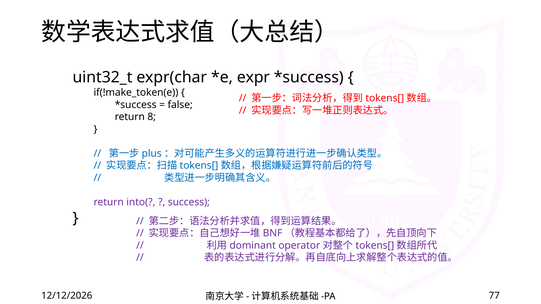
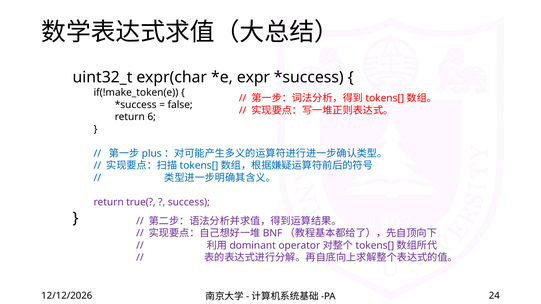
8: 8 -> 6
into(: into( -> true(
77: 77 -> 24
